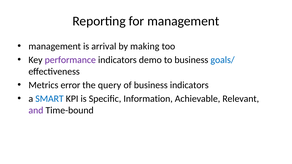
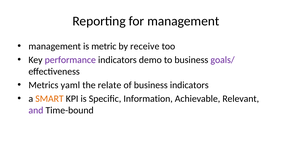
arrival: arrival -> metric
making: making -> receive
goals/ colour: blue -> purple
error: error -> yaml
query: query -> relate
SMART colour: blue -> orange
